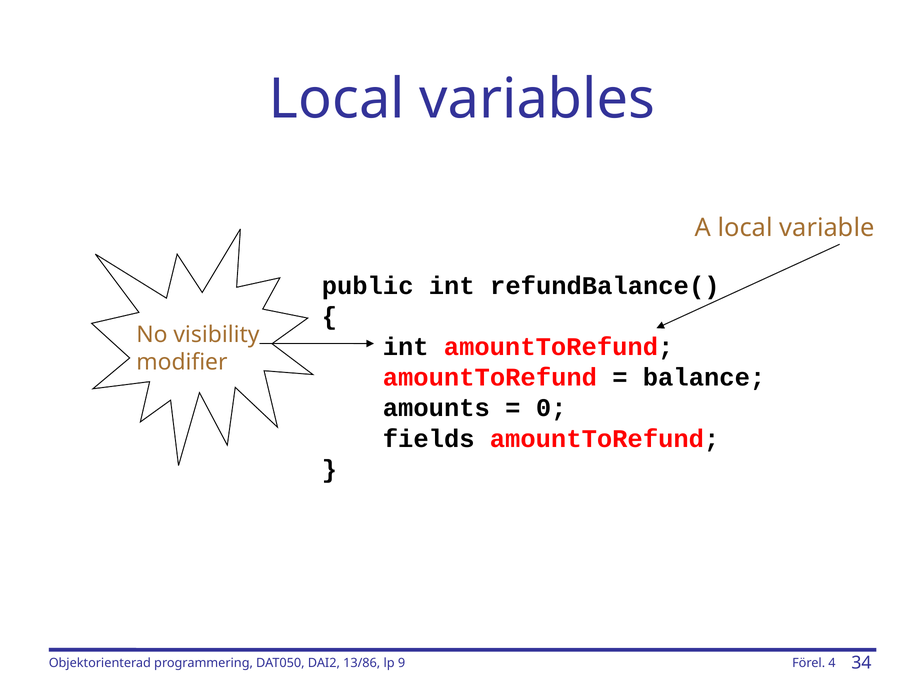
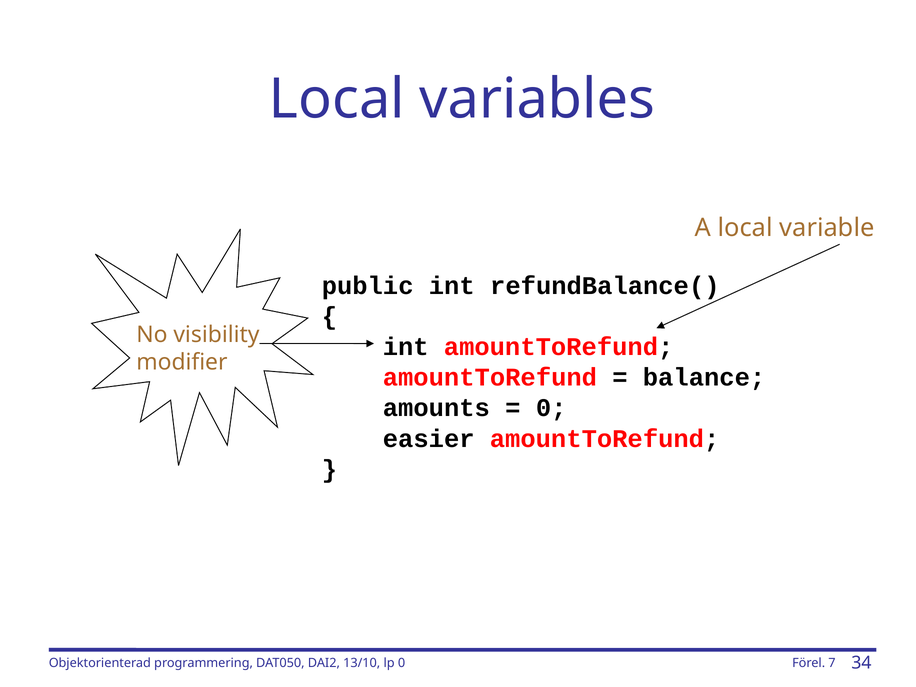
fields: fields -> easier
13/86: 13/86 -> 13/10
lp 9: 9 -> 0
4: 4 -> 7
